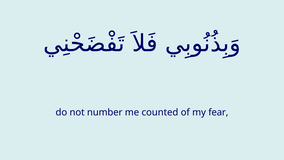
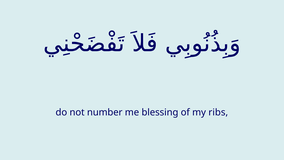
counted: counted -> blessing
fear: fear -> ribs
